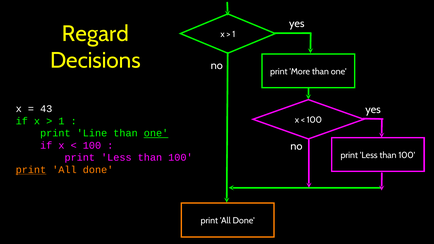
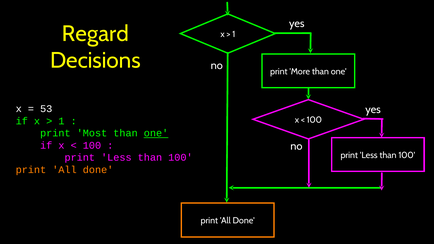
43: 43 -> 53
Line: Line -> Most
print at (31, 170) underline: present -> none
